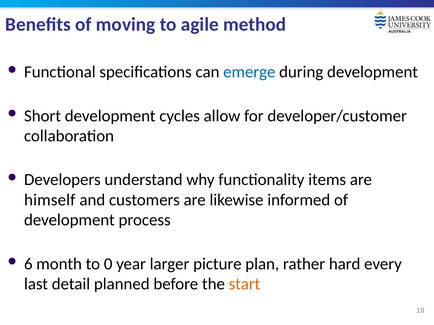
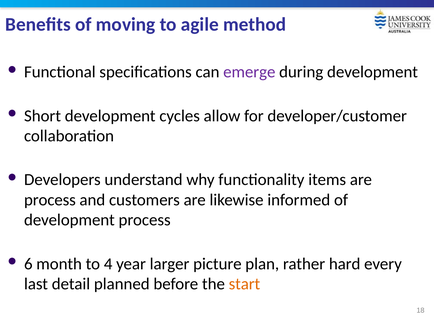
emerge colour: blue -> purple
himself at (50, 200): himself -> process
0: 0 -> 4
